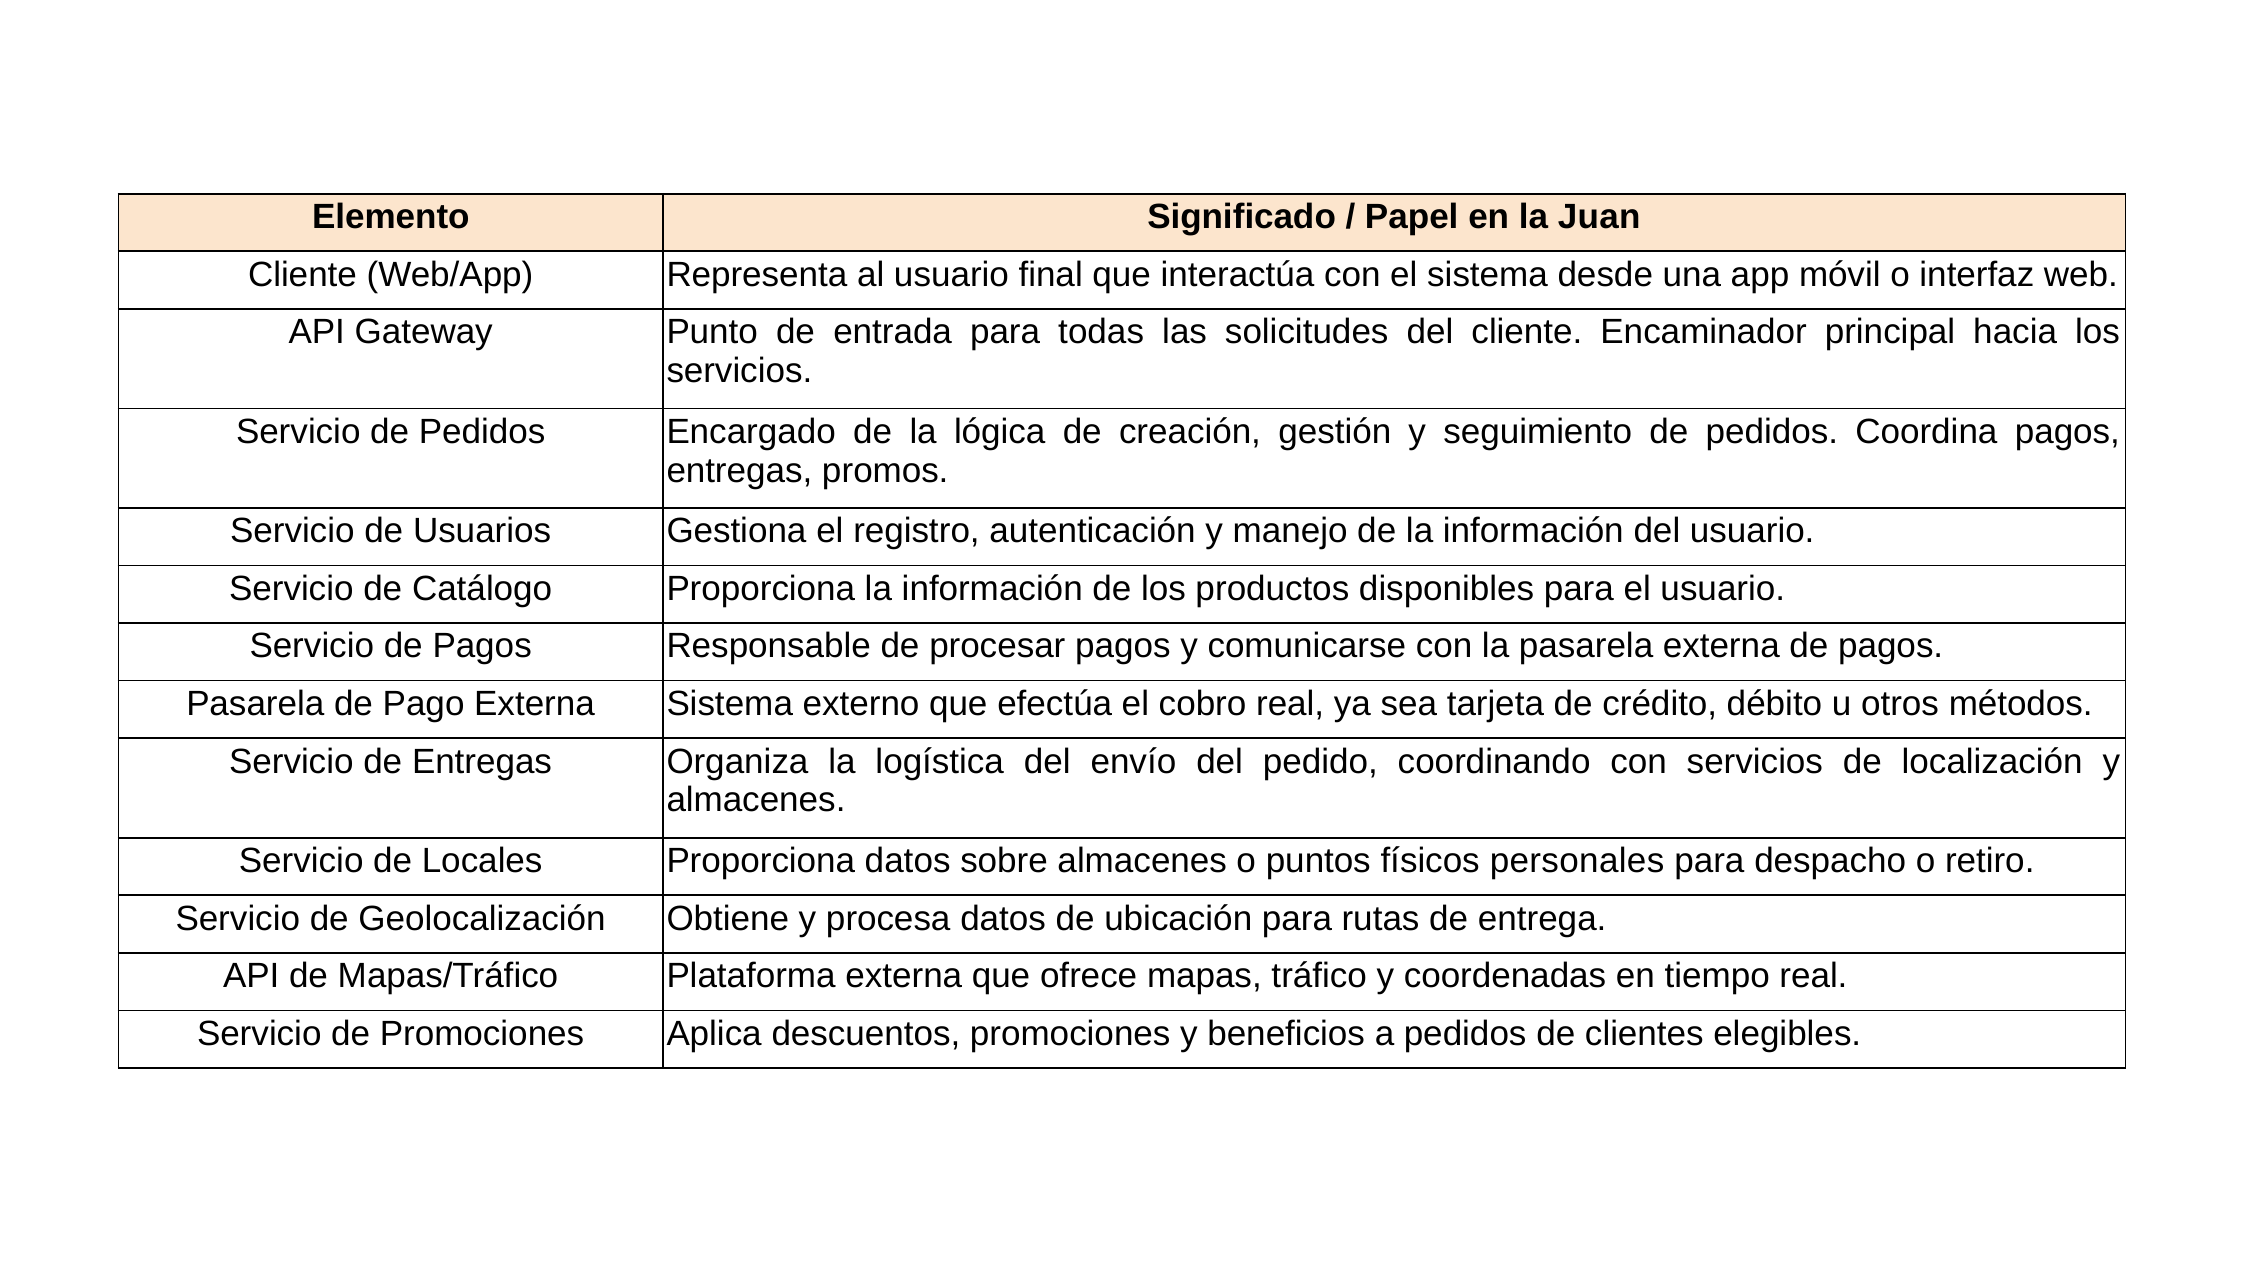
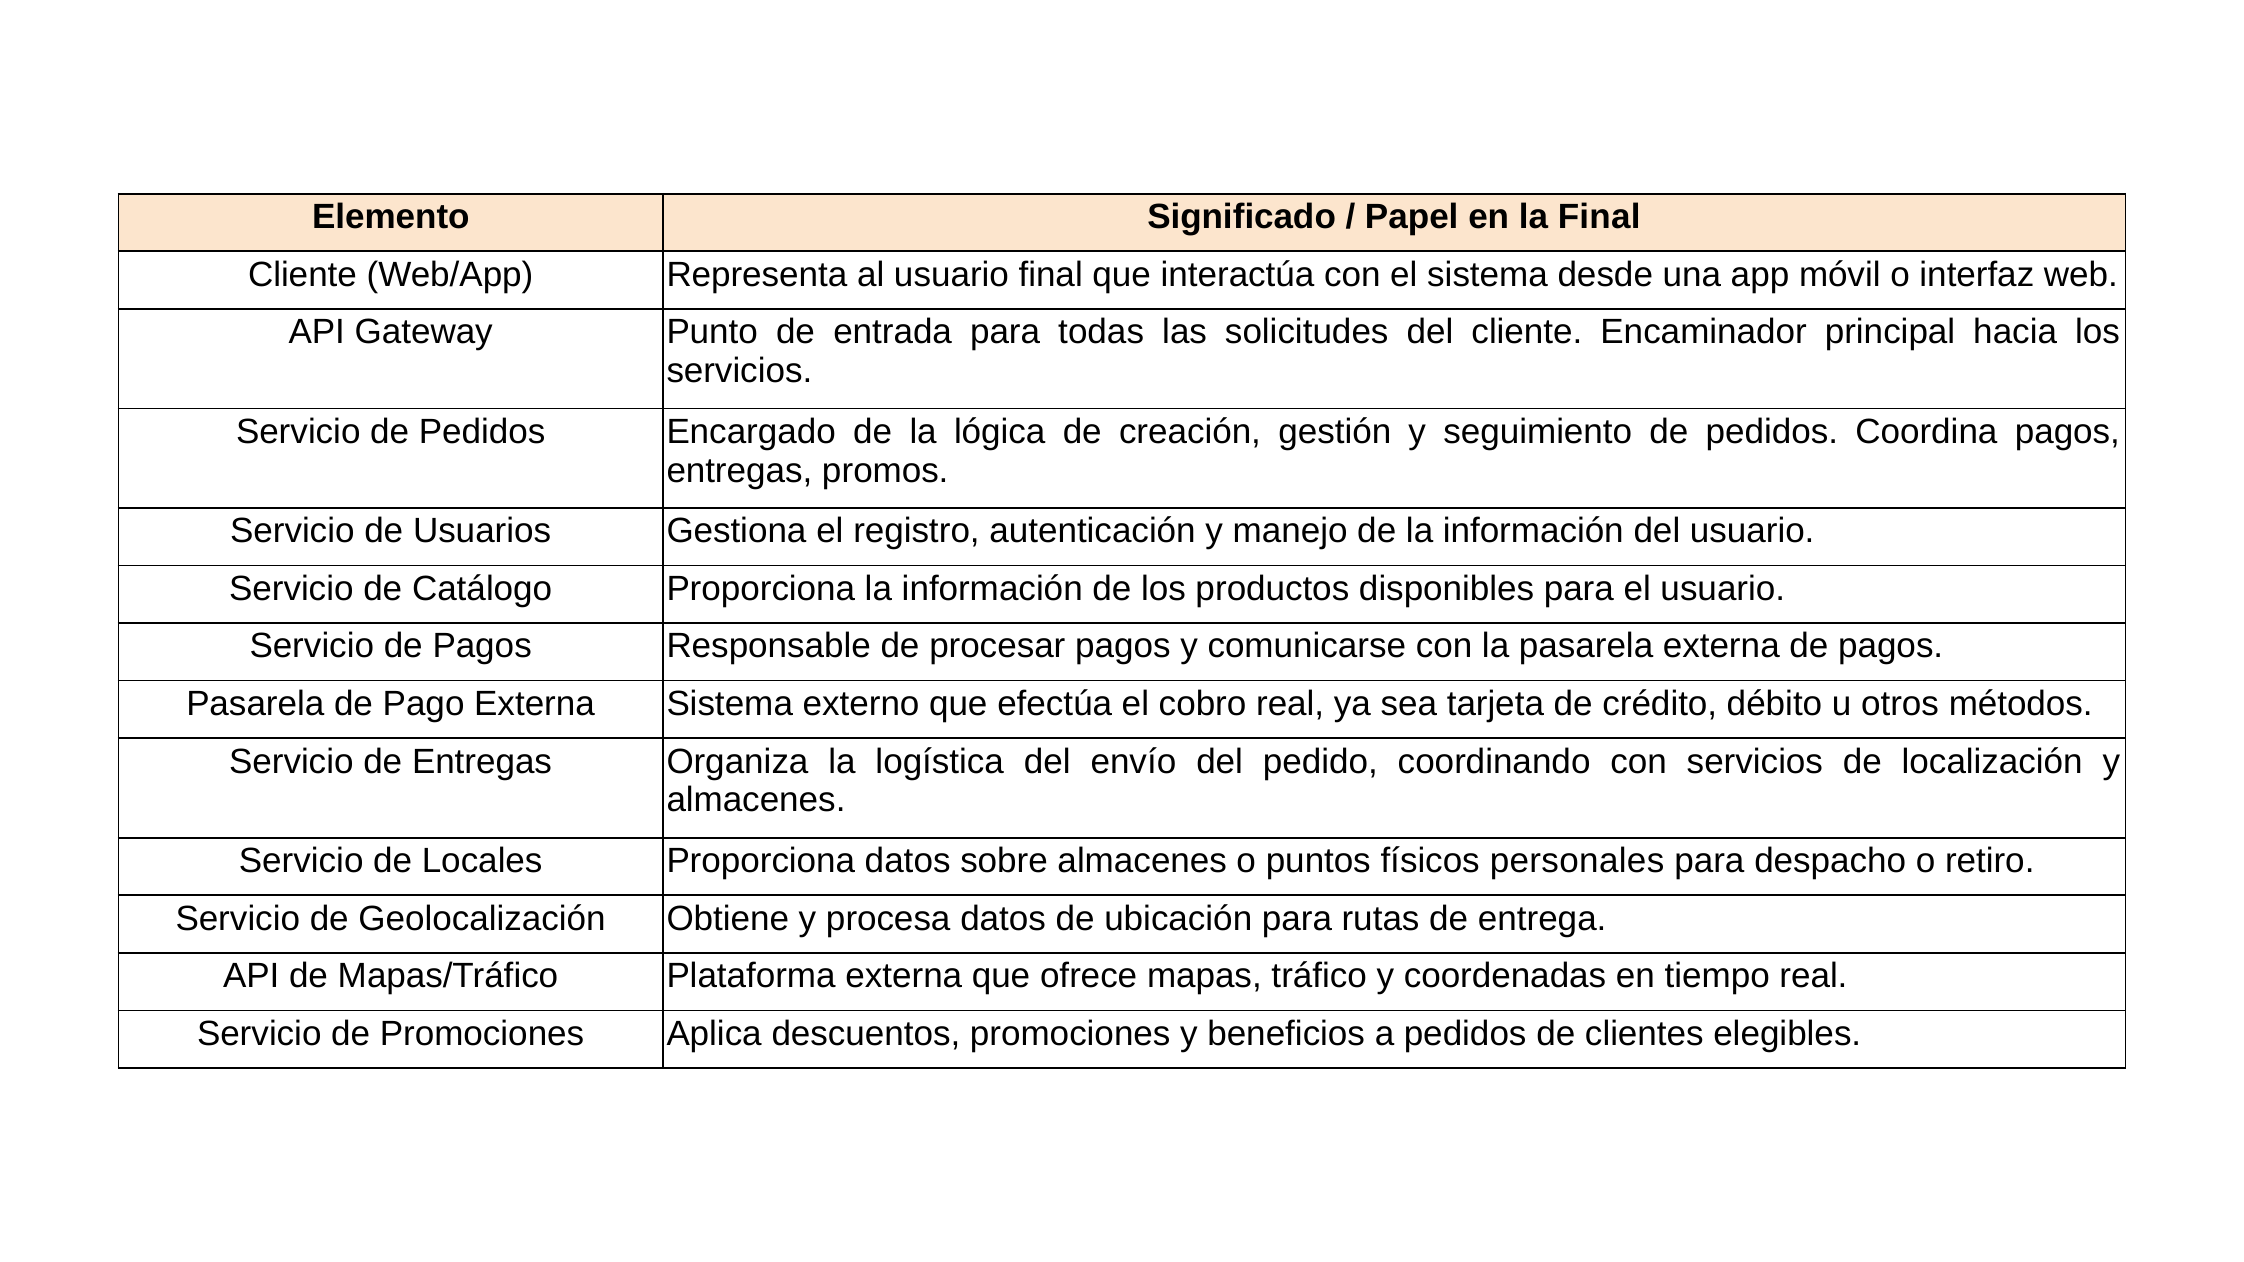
la Juan: Juan -> Final
